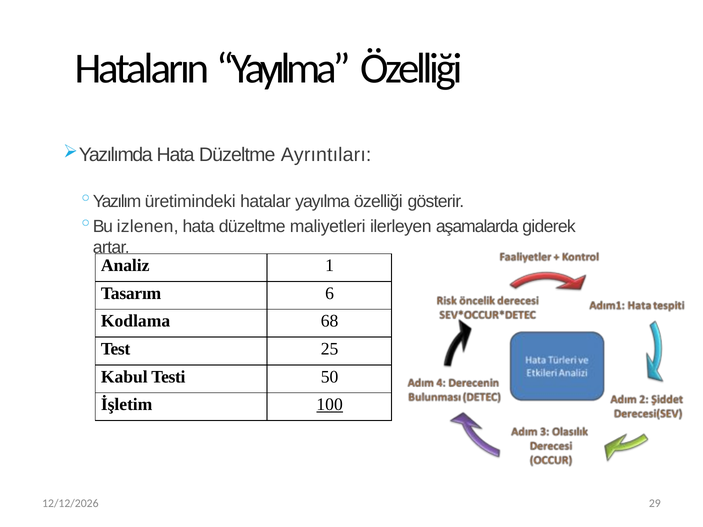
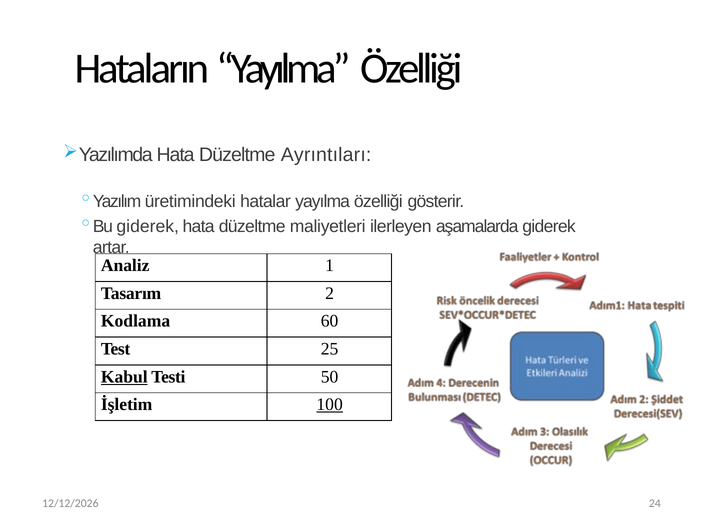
izlenen at (148, 226): izlenen -> giderek
6: 6 -> 2
68: 68 -> 60
Kabul underline: none -> present
29: 29 -> 24
